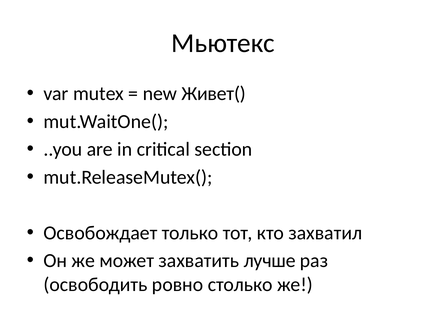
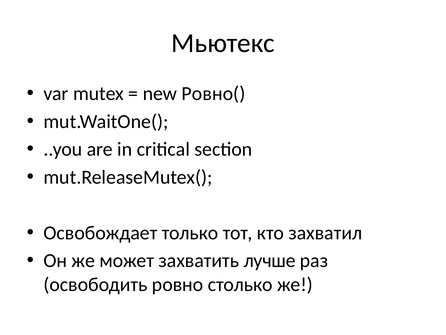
Живет(: Живет( -> Ровно(
